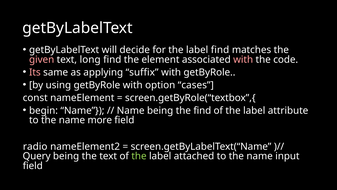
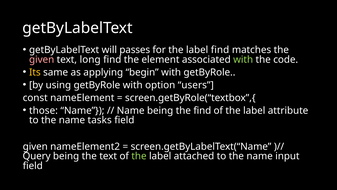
decide: decide -> passes
with at (243, 59) colour: pink -> light green
Its colour: pink -> yellow
suffix: suffix -> begin
cases: cases -> users
begin: begin -> those
more: more -> tasks
radio at (35, 146): radio -> given
